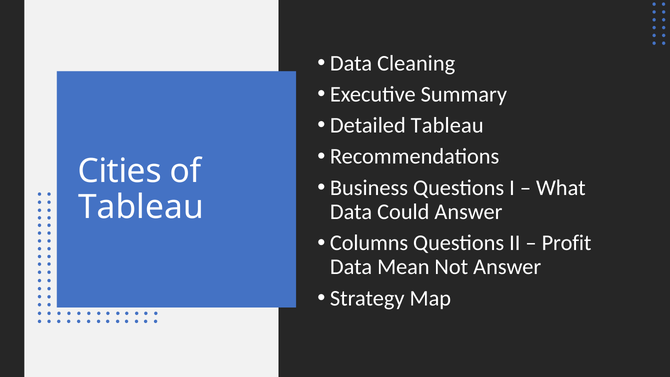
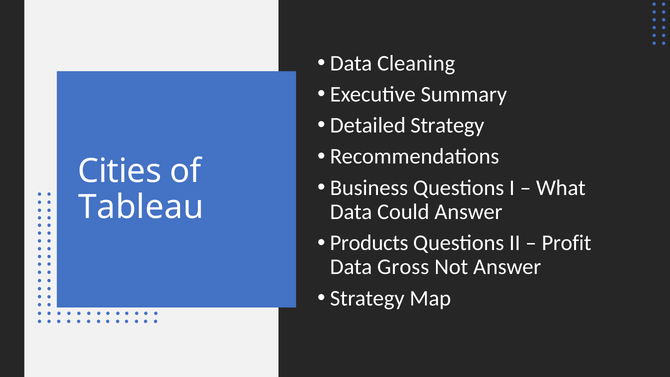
Detailed Tableau: Tableau -> Strategy
Columns: Columns -> Products
Mean: Mean -> Gross
